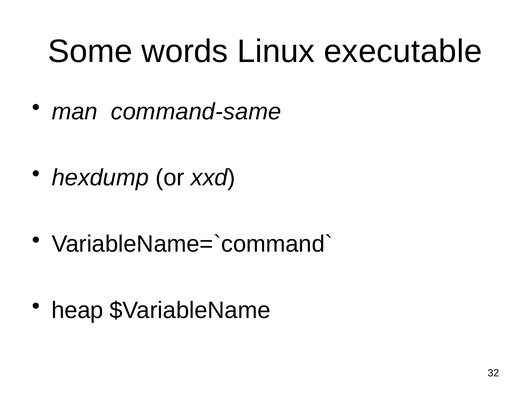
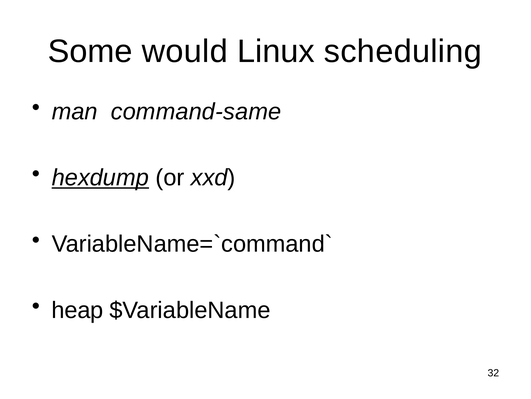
words: words -> would
executable: executable -> scheduling
hexdump underline: none -> present
